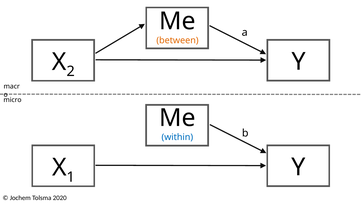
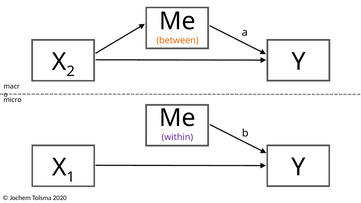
within colour: blue -> purple
